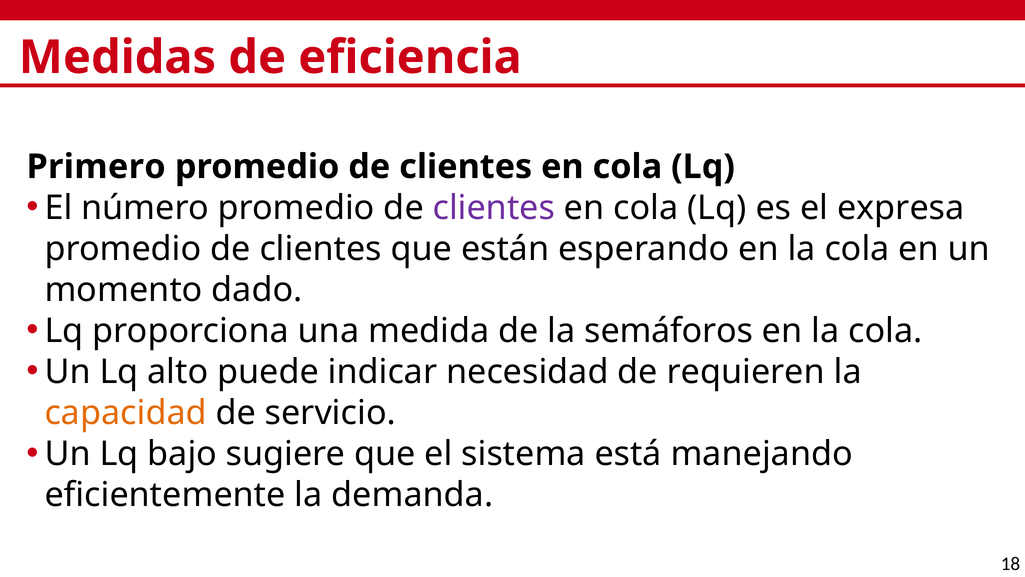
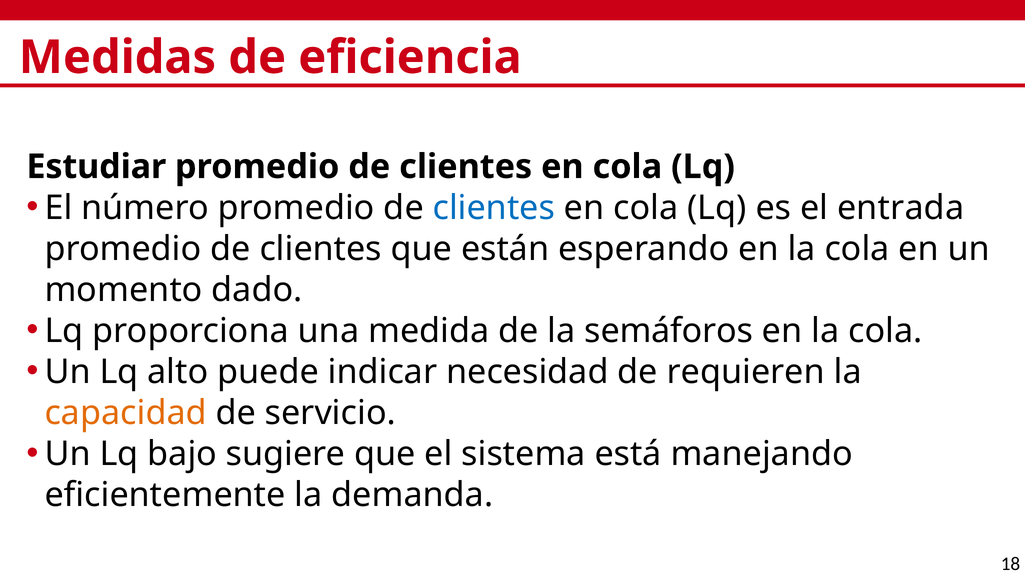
Primero: Primero -> Estudiar
clientes at (494, 208) colour: purple -> blue
expresa: expresa -> entrada
